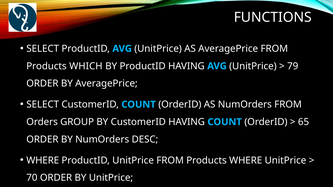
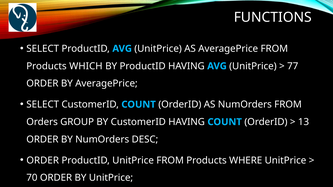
79: 79 -> 77
65: 65 -> 13
WHERE at (43, 161): WHERE -> ORDER
